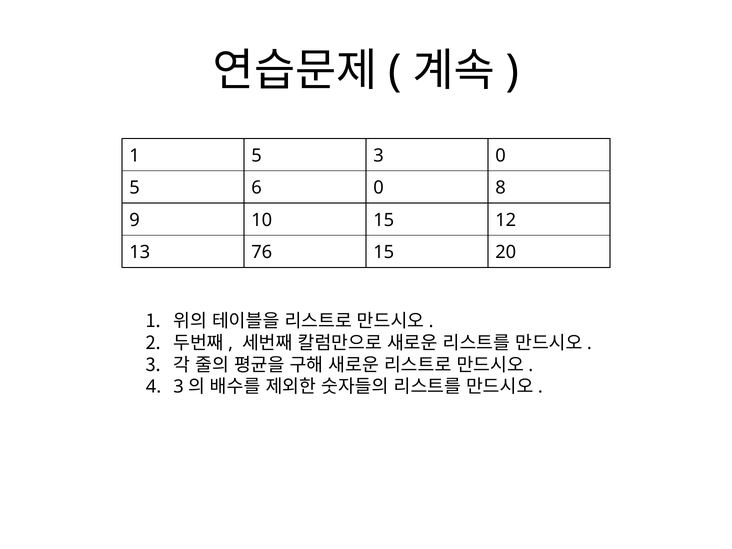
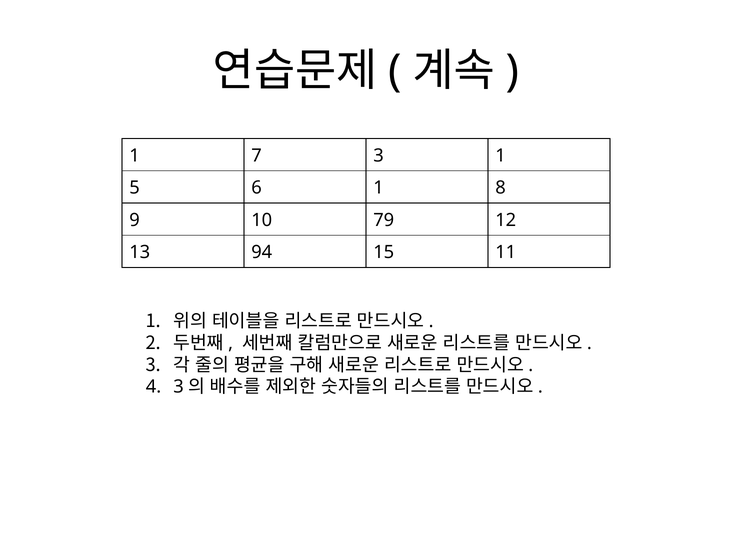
1 5: 5 -> 7
3 0: 0 -> 1
6 0: 0 -> 1
10 15: 15 -> 79
76: 76 -> 94
20: 20 -> 11
